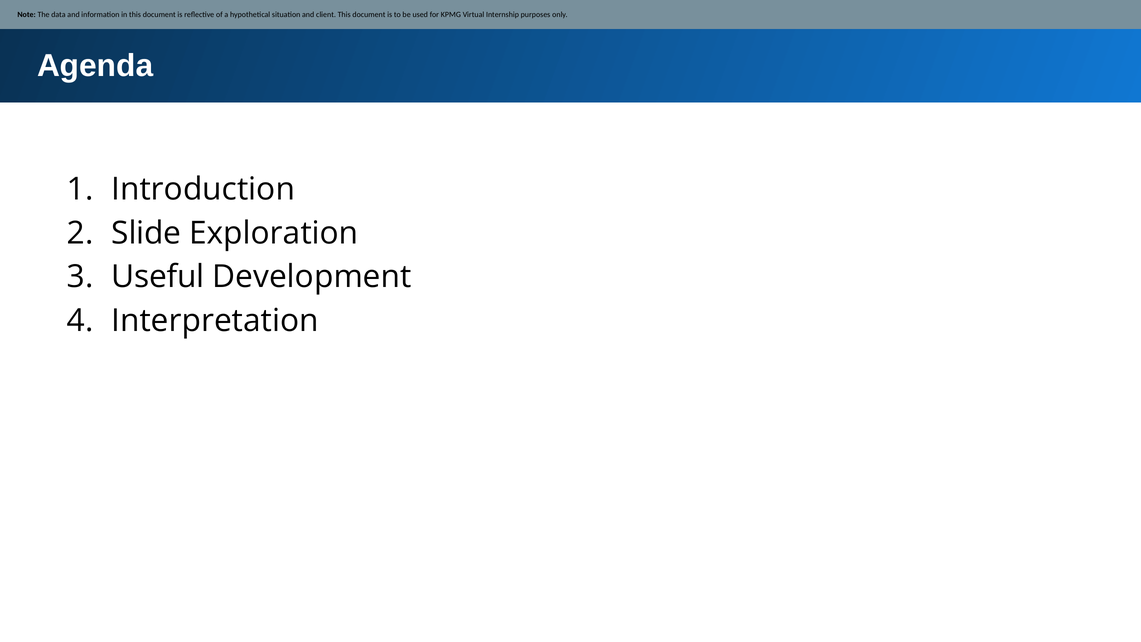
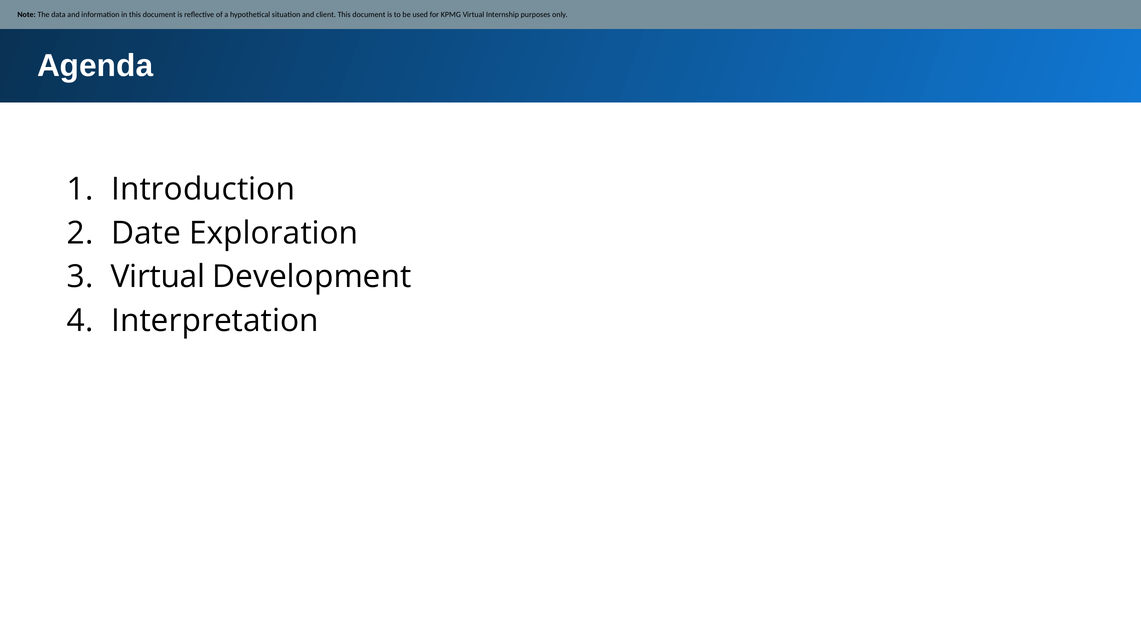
Slide: Slide -> Date
Useful at (158, 277): Useful -> Virtual
